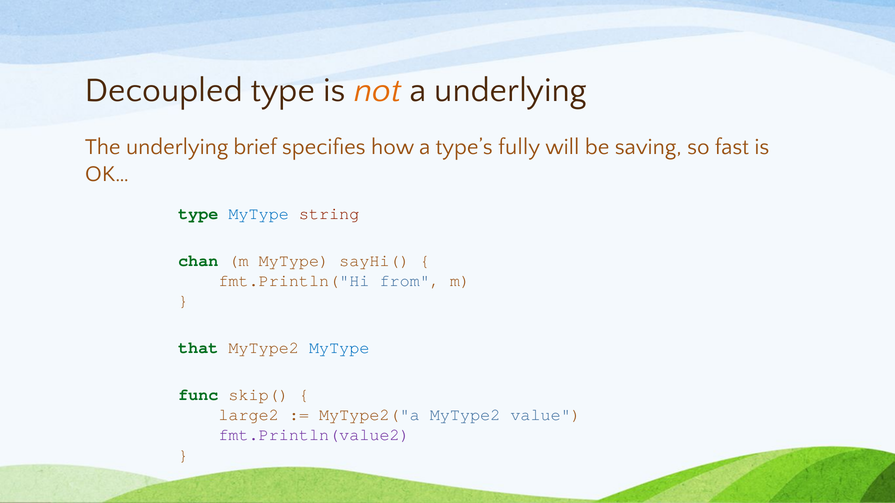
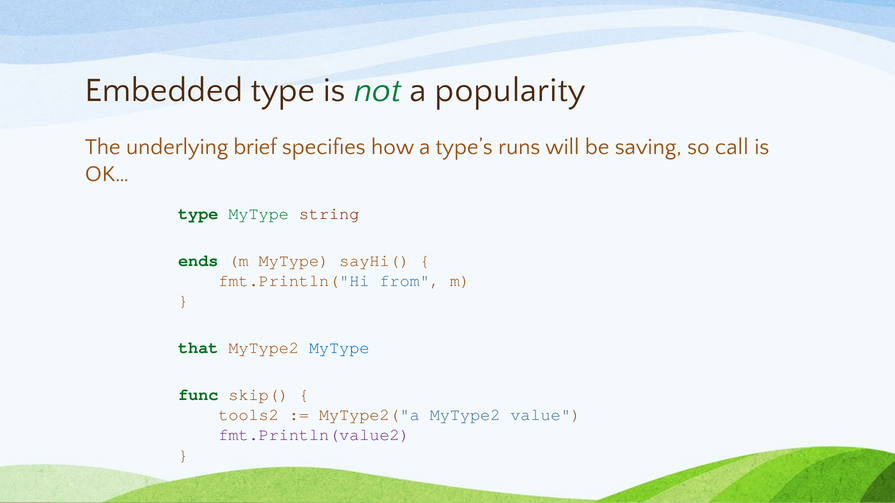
Decoupled: Decoupled -> Embedded
not colour: orange -> green
a underlying: underlying -> popularity
fully: fully -> runs
fast: fast -> call
MyType at (259, 214) colour: blue -> green
chan: chan -> ends
large2: large2 -> tools2
